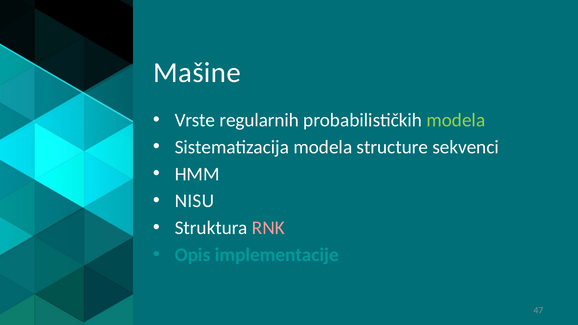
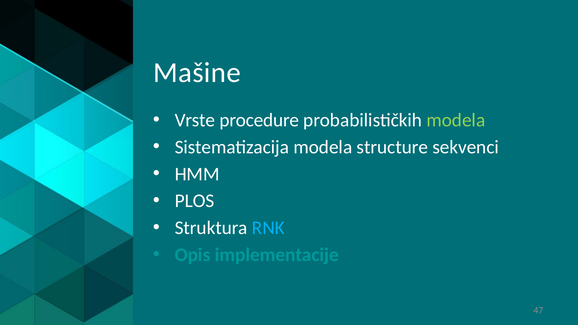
regularnih: regularnih -> procedure
NISU: NISU -> PLOS
RNK colour: pink -> light blue
